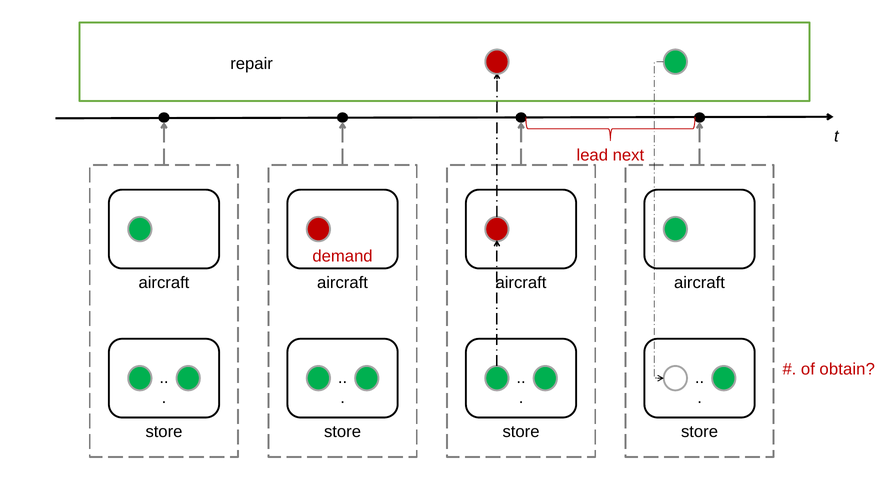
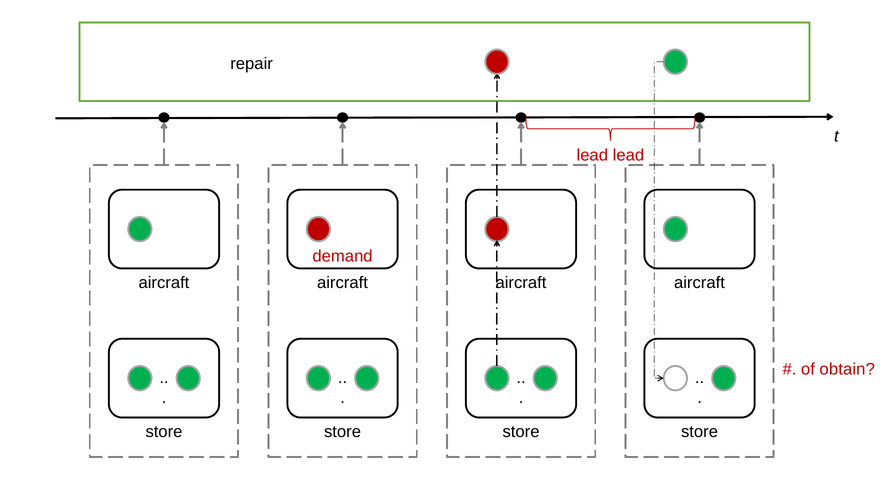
lead next: next -> lead
